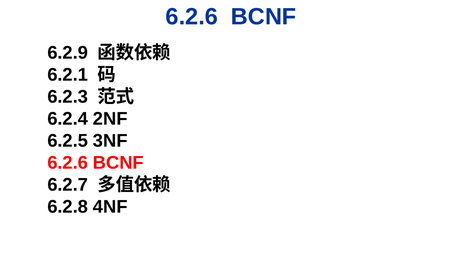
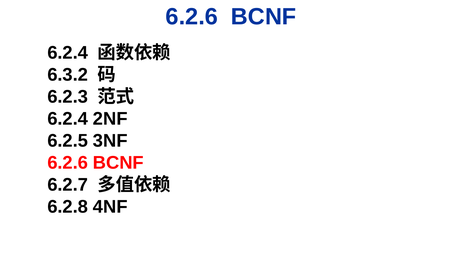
6.2.9 at (68, 53): 6.2.9 -> 6.2.4
6.2.1: 6.2.1 -> 6.3.2
